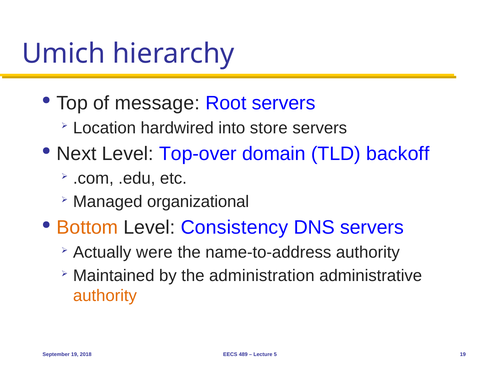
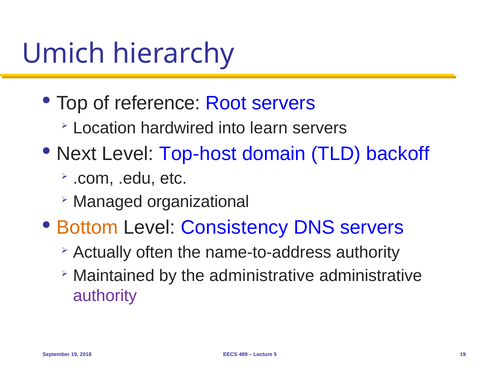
message: message -> reference
store: store -> learn
Top-over: Top-over -> Top-host
were: were -> often
the administration: administration -> administrative
authority at (105, 296) colour: orange -> purple
